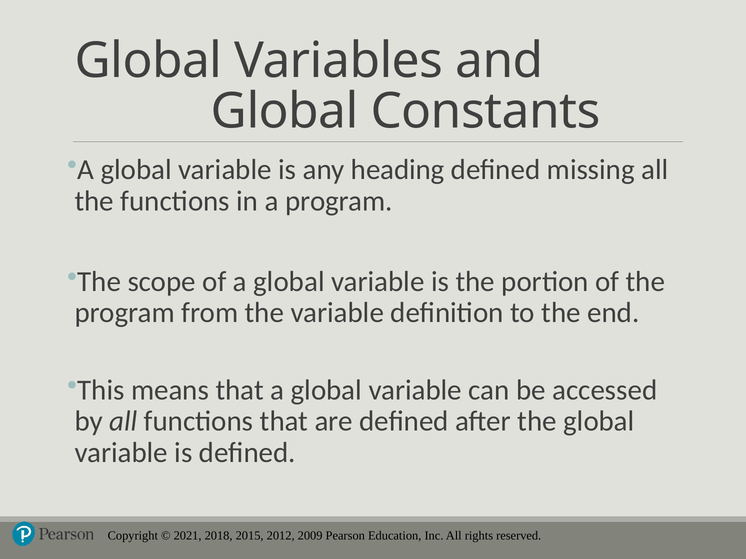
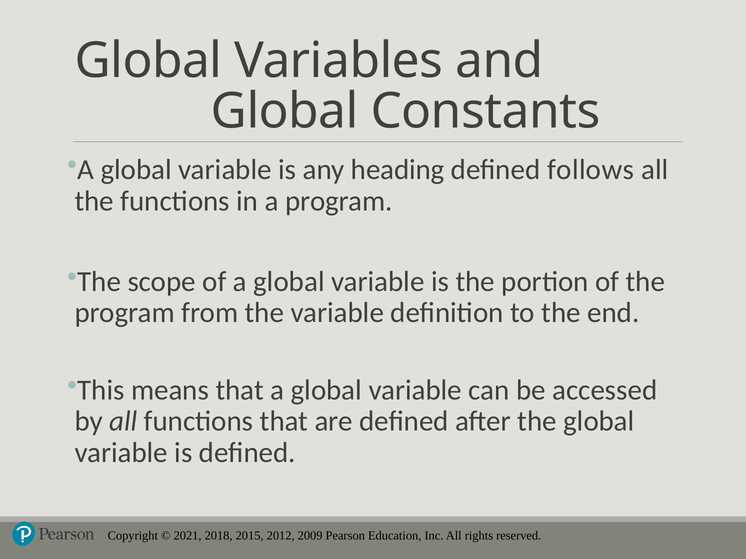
missing: missing -> follows
